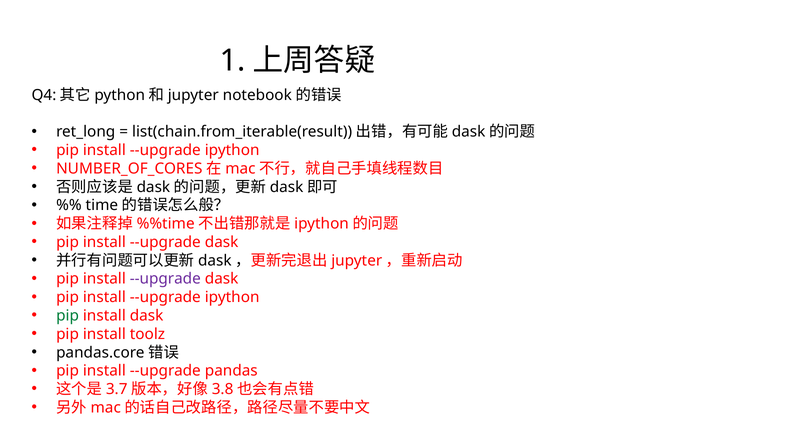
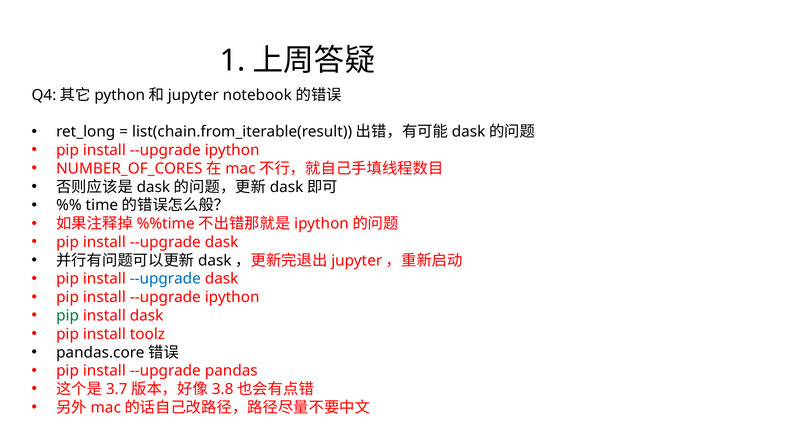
--upgrade at (165, 279) colour: purple -> blue
